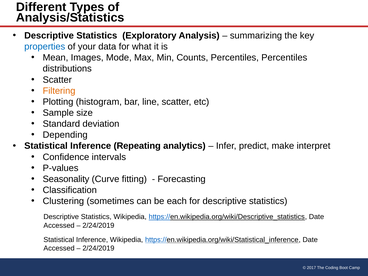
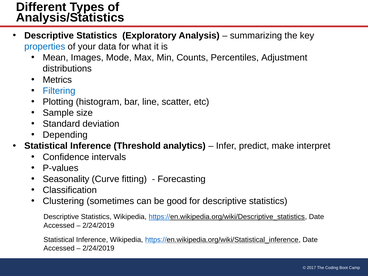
Percentiles Percentiles: Percentiles -> Adjustment
Scatter at (57, 80): Scatter -> Metrics
Filtering colour: orange -> blue
Repeating: Repeating -> Threshold
each: each -> good
